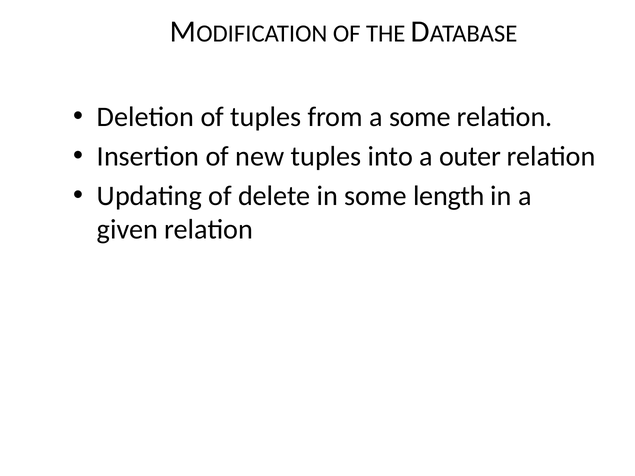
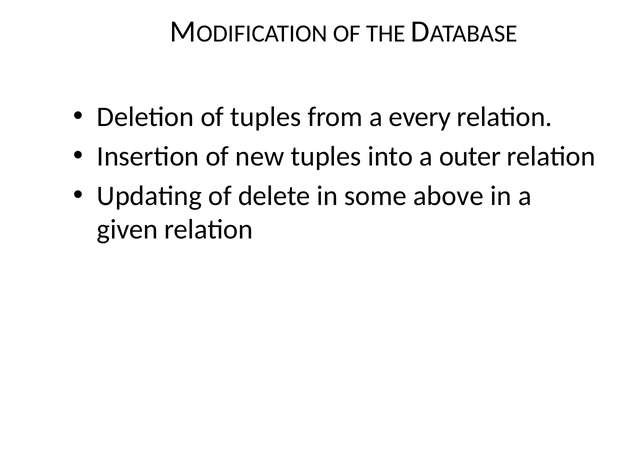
a some: some -> every
length: length -> above
